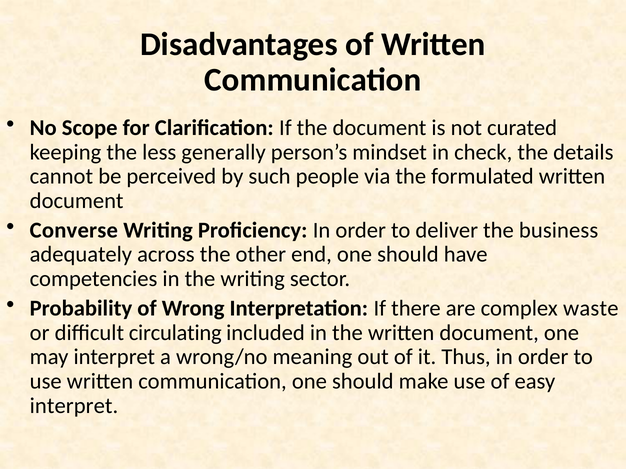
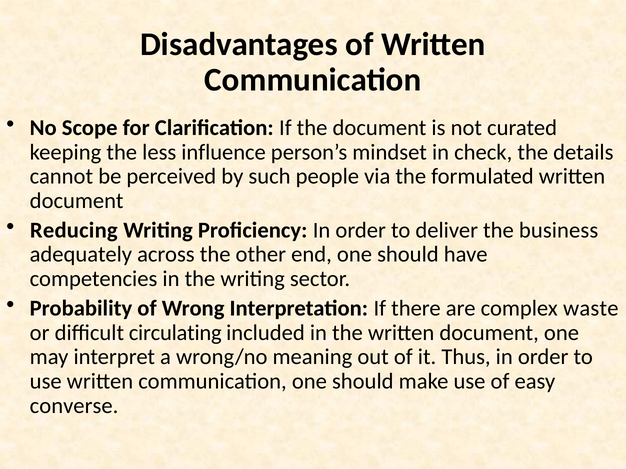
generally: generally -> influence
Converse: Converse -> Reducing
interpret at (74, 406): interpret -> converse
